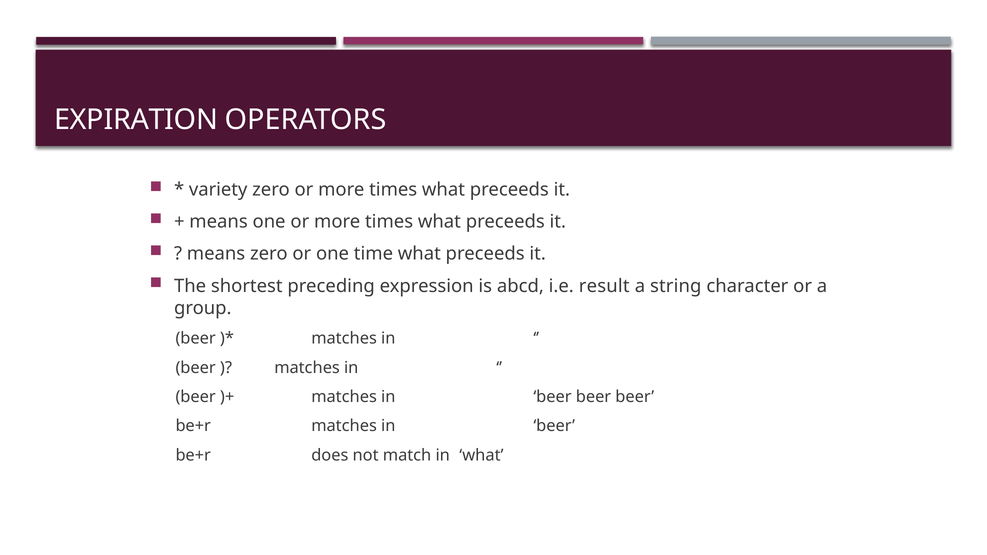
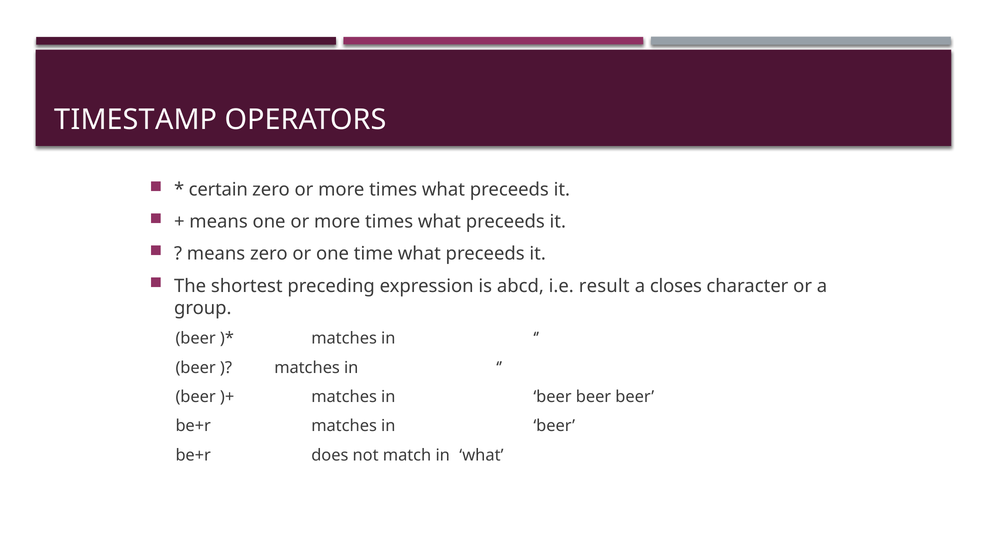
EXPIRATION: EXPIRATION -> TIMESTAMP
variety: variety -> certain
string: string -> closes
